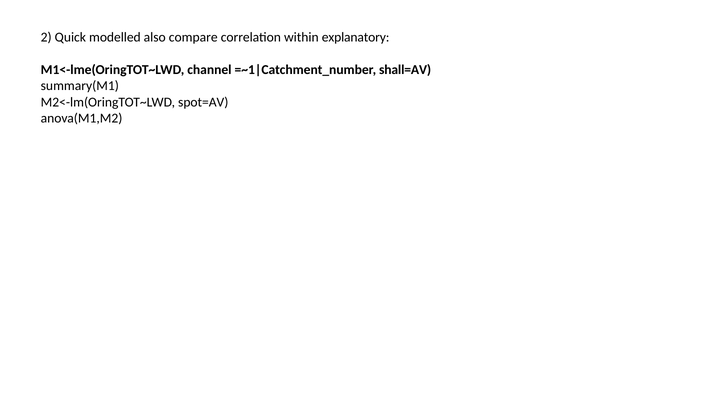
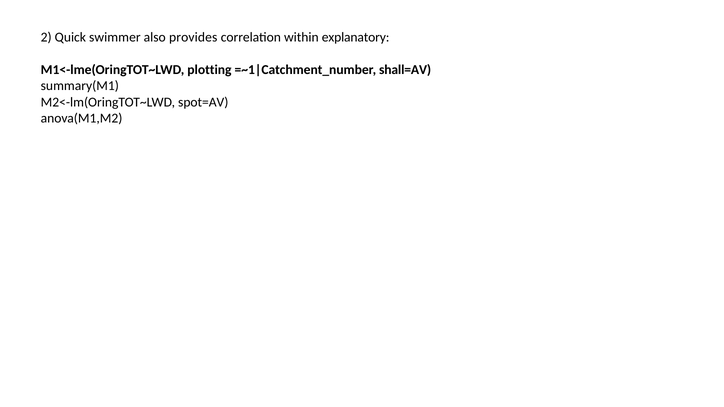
modelled: modelled -> swimmer
compare: compare -> provides
channel: channel -> plotting
